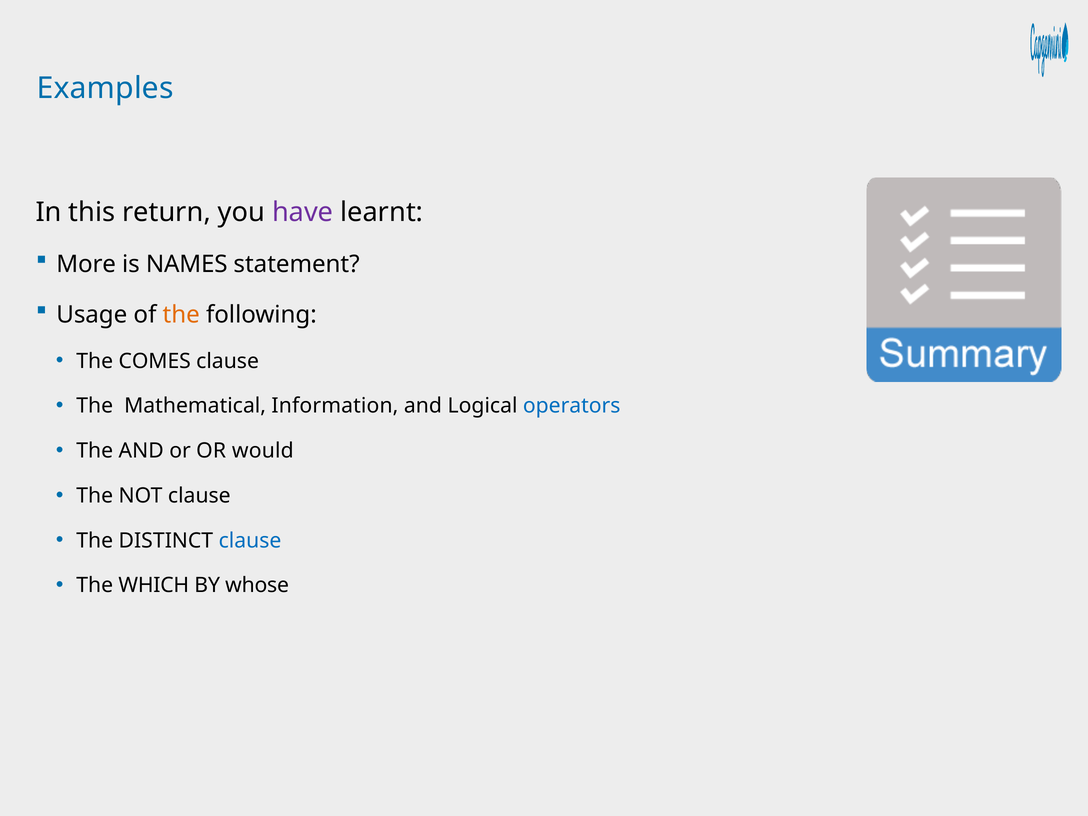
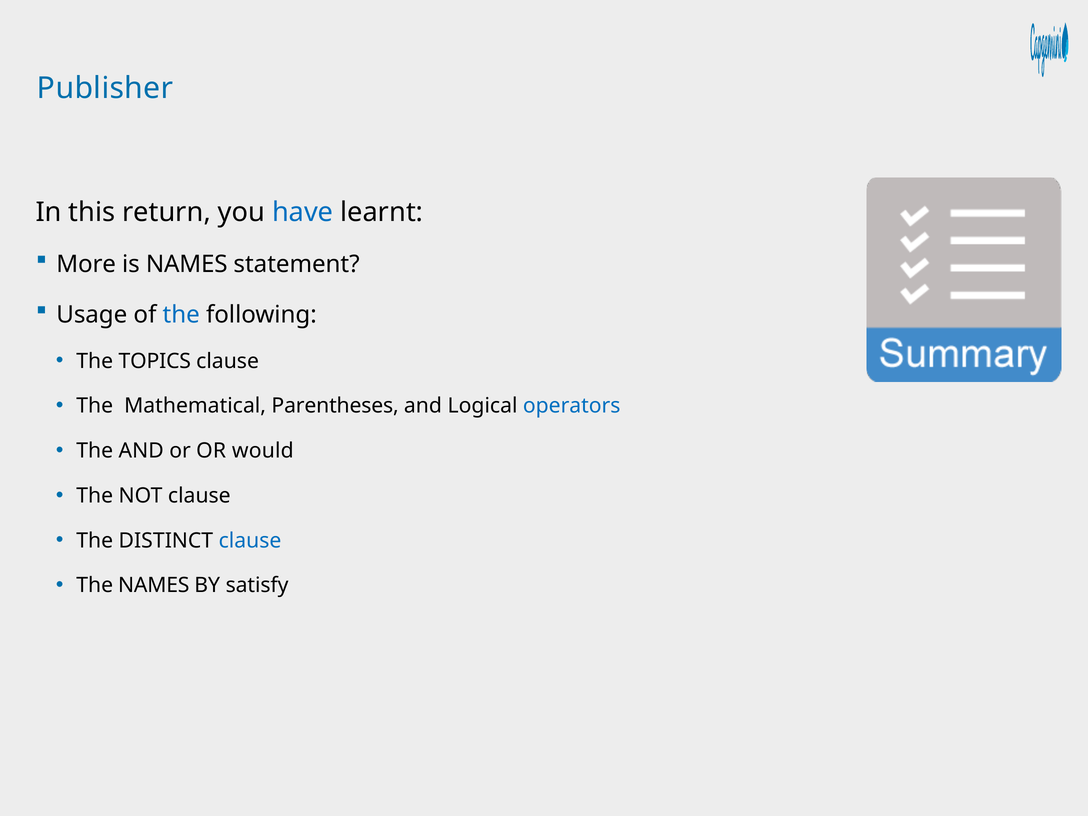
Examples: Examples -> Publisher
have colour: purple -> blue
the at (181, 315) colour: orange -> blue
COMES: COMES -> TOPICS
Information: Information -> Parentheses
The WHICH: WHICH -> NAMES
whose: whose -> satisfy
